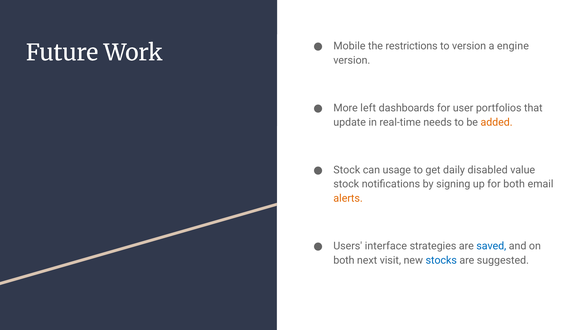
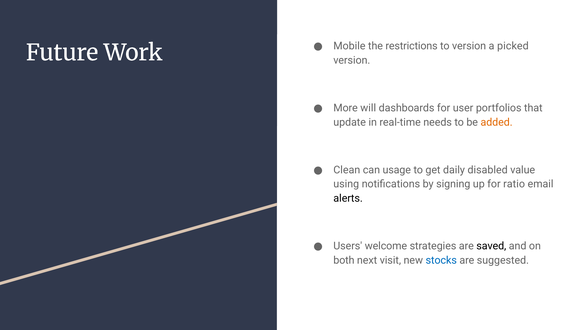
engine: engine -> picked
left: left -> will
Stock at (347, 170): Stock -> Clean
stock at (346, 184): stock -> using
for both: both -> ratio
alerts colour: orange -> black
interface: interface -> welcome
saved colour: blue -> black
